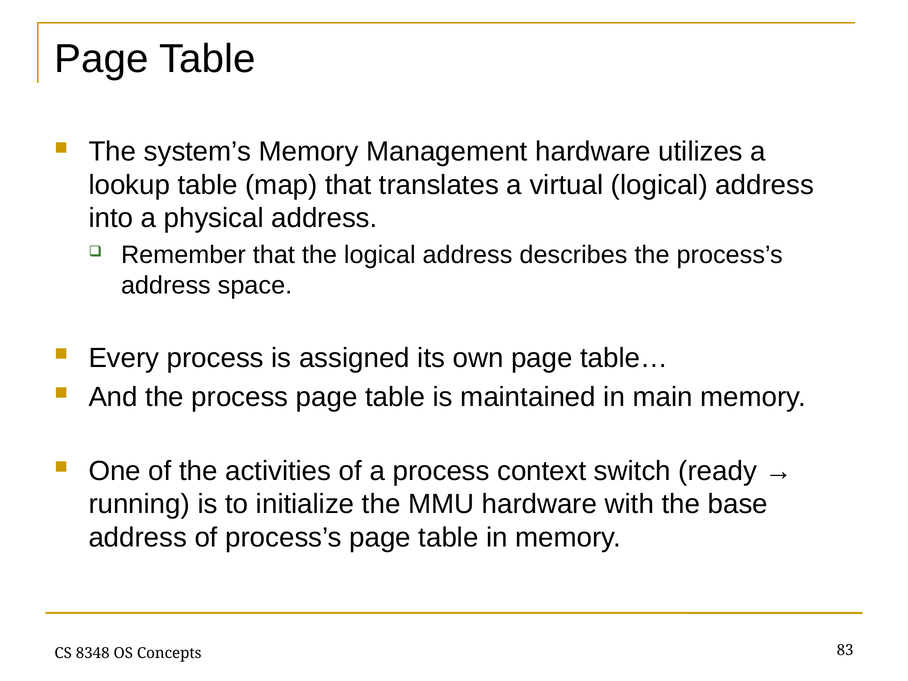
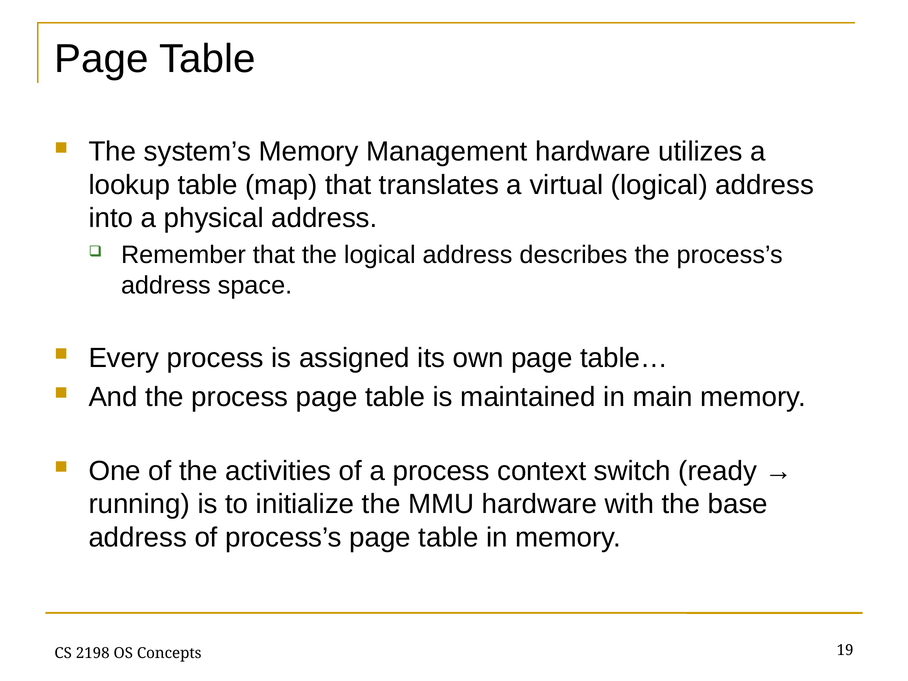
8348: 8348 -> 2198
83: 83 -> 19
